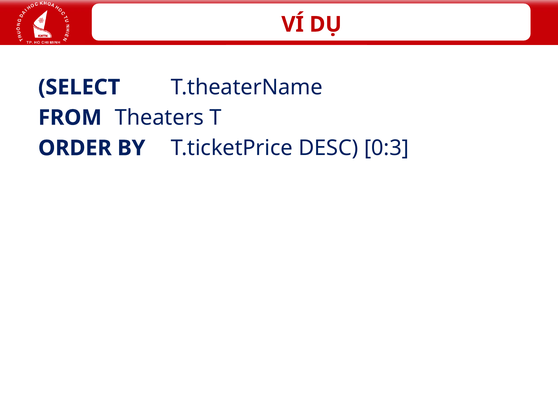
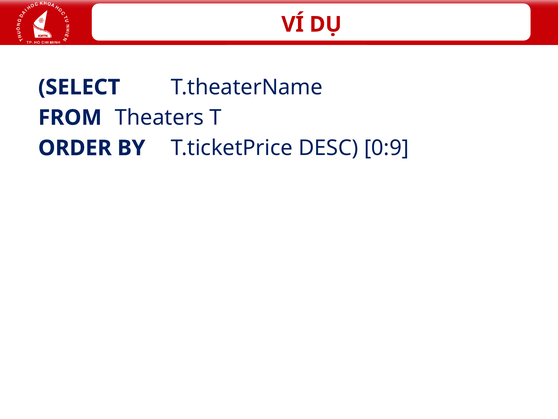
0:3: 0:3 -> 0:9
